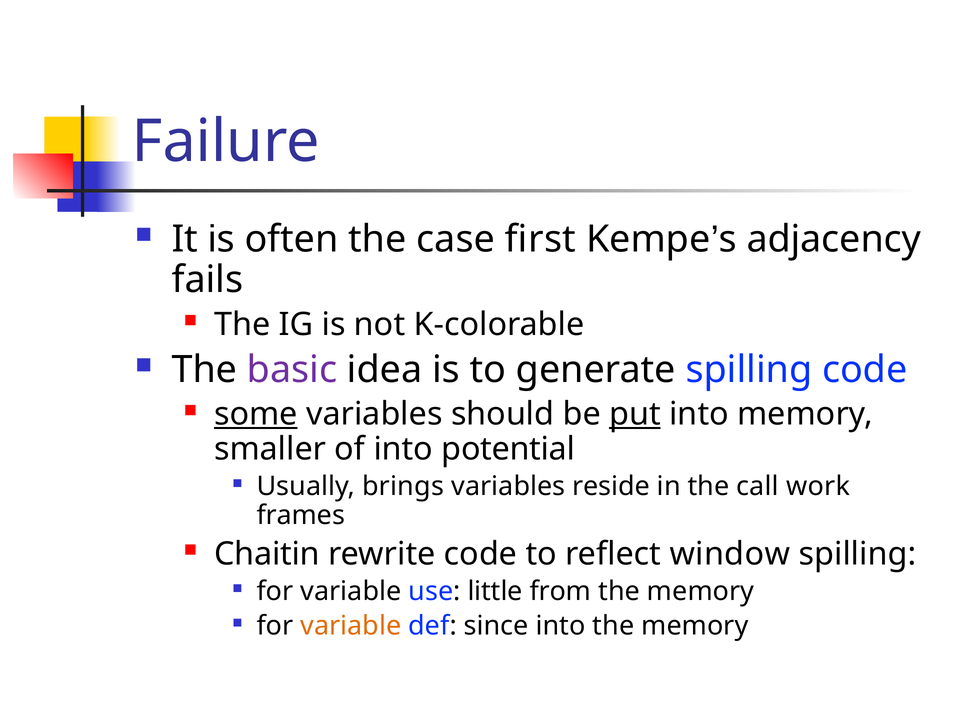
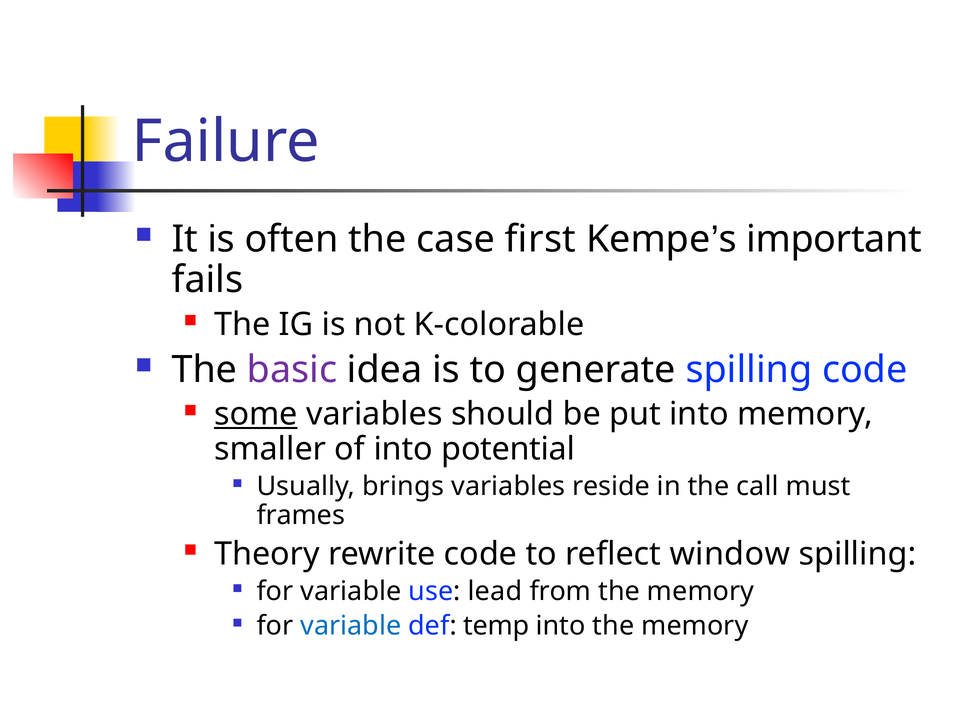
adjacency: adjacency -> important
put underline: present -> none
work: work -> must
Chaitin: Chaitin -> Theory
little: little -> lead
variable at (351, 626) colour: orange -> blue
since: since -> temp
